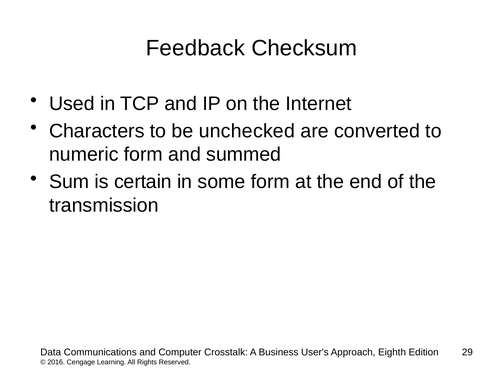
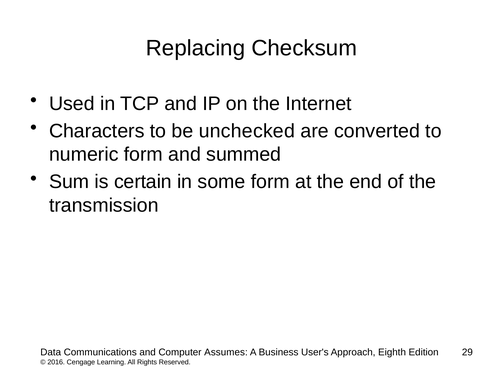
Feedback: Feedback -> Replacing
Crosstalk: Crosstalk -> Assumes
